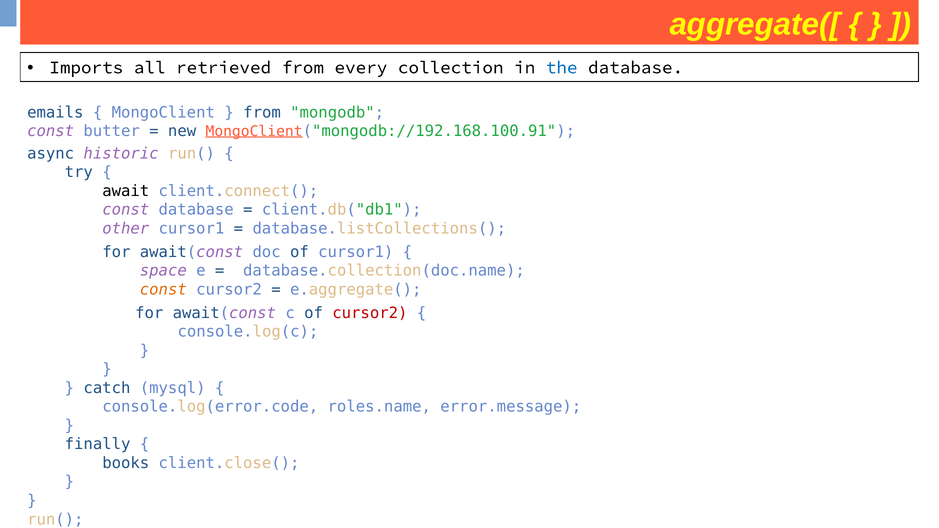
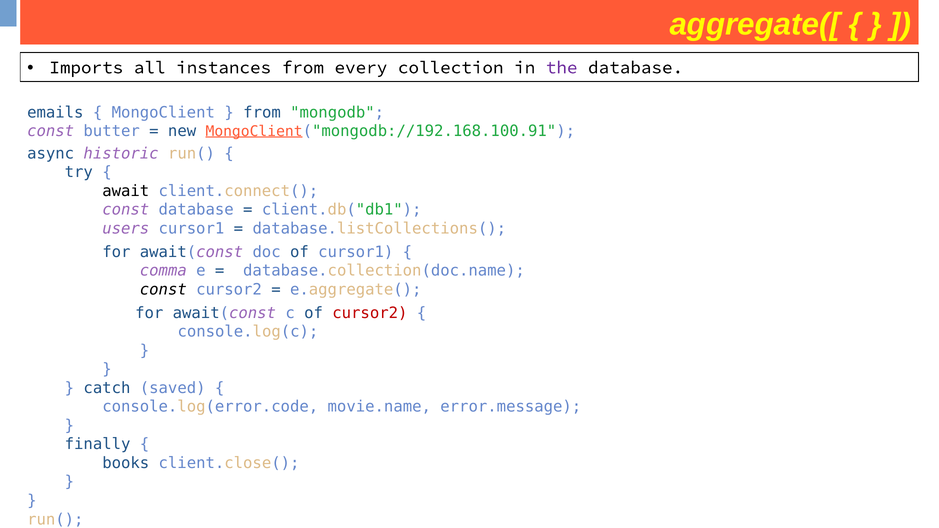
retrieved: retrieved -> instances
the colour: blue -> purple
other: other -> users
space: space -> comma
const at (163, 290) colour: orange -> black
mysql: mysql -> saved
roles.name: roles.name -> movie.name
